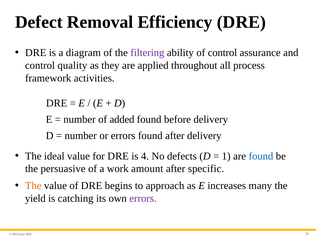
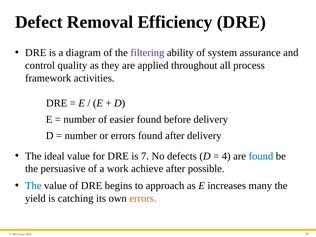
of control: control -> system
added: added -> easier
4: 4 -> 7
1: 1 -> 4
amount: amount -> achieve
specific: specific -> possible
The at (33, 186) colour: orange -> blue
errors at (143, 198) colour: purple -> orange
